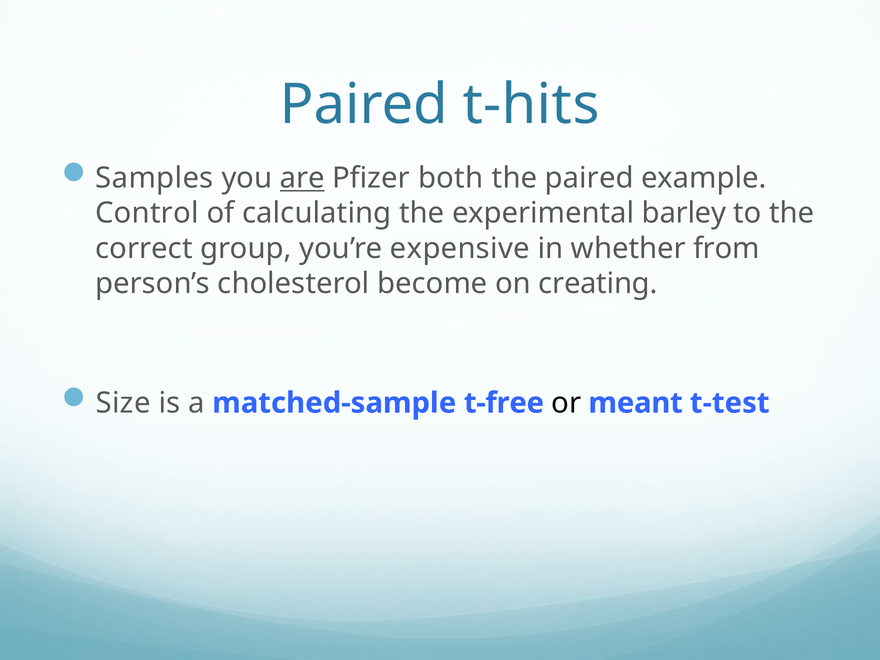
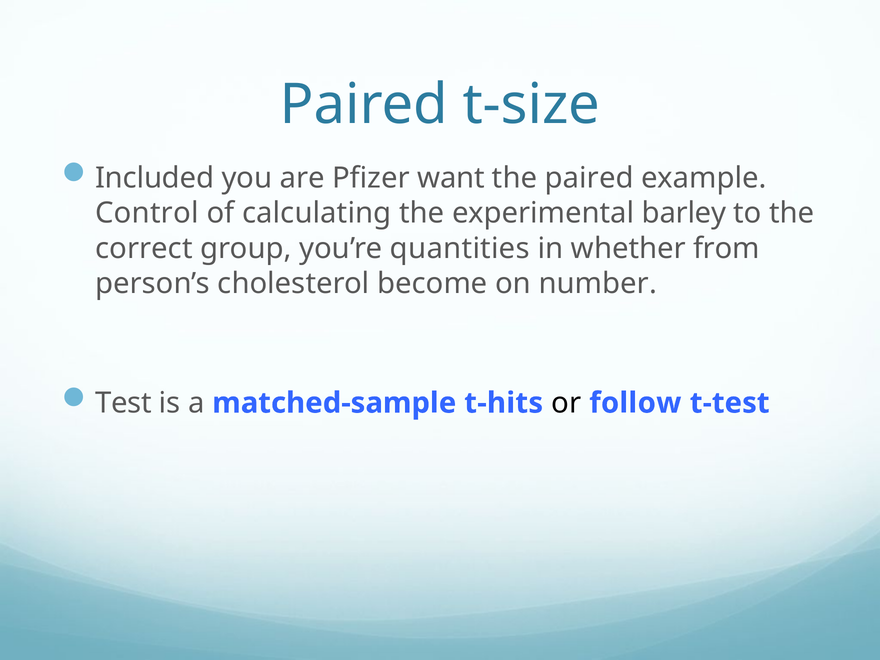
t-hits: t-hits -> t-size
Samples: Samples -> Included
are underline: present -> none
both: both -> want
expensive: expensive -> quantities
creating: creating -> number
Size: Size -> Test
t-free: t-free -> t-hits
meant: meant -> follow
